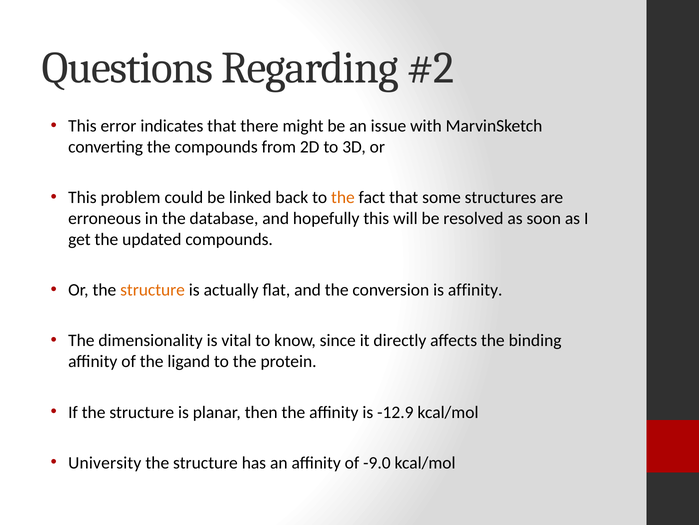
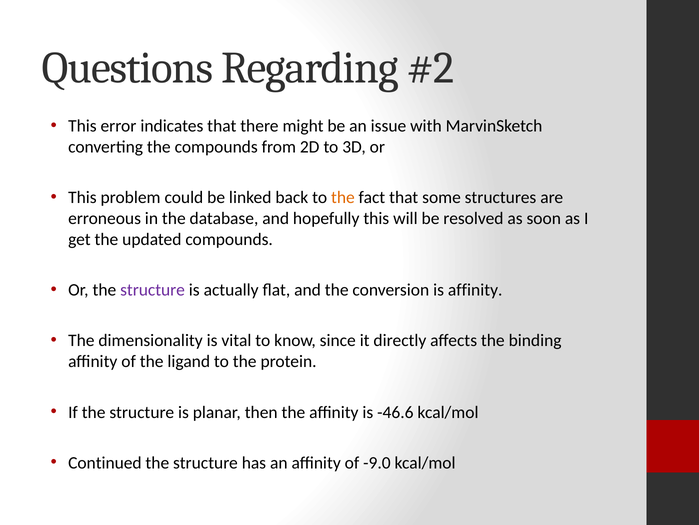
structure at (153, 290) colour: orange -> purple
-12.9: -12.9 -> -46.6
University: University -> Continued
